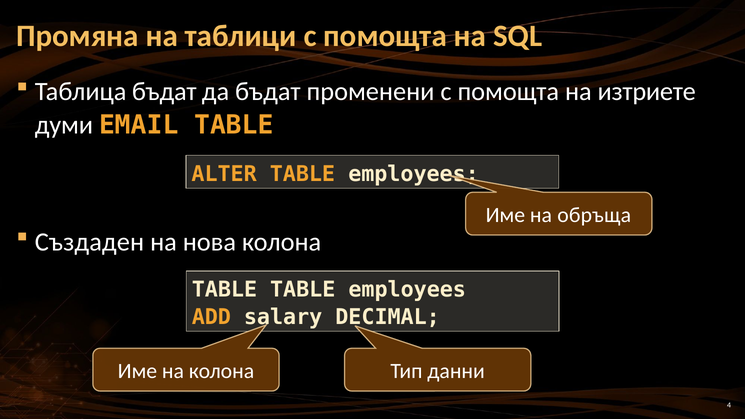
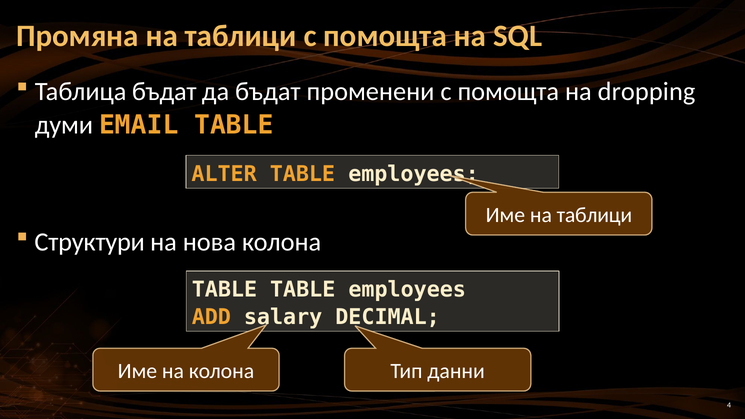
изтриете: изтриете -> dropping
Име на обръща: обръща -> таблици
Създаден: Създаден -> Структури
